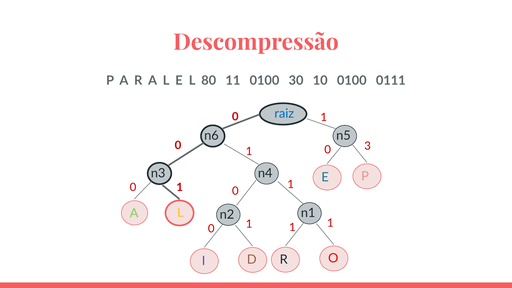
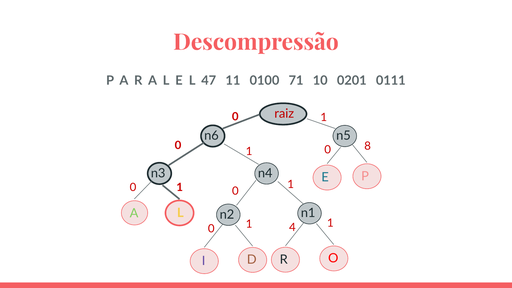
80: 80 -> 47
30: 30 -> 71
10 0100: 0100 -> 0201
raiz colour: blue -> red
3: 3 -> 8
1 at (292, 227): 1 -> 4
